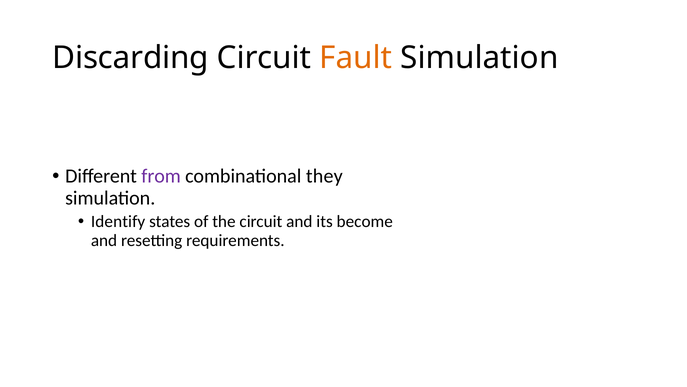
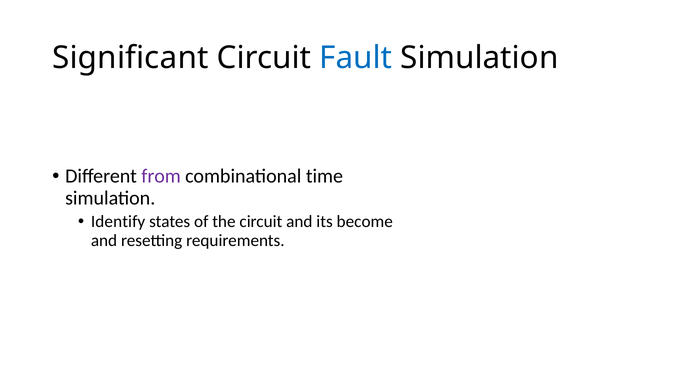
Discarding: Discarding -> Significant
Fault colour: orange -> blue
they: they -> time
